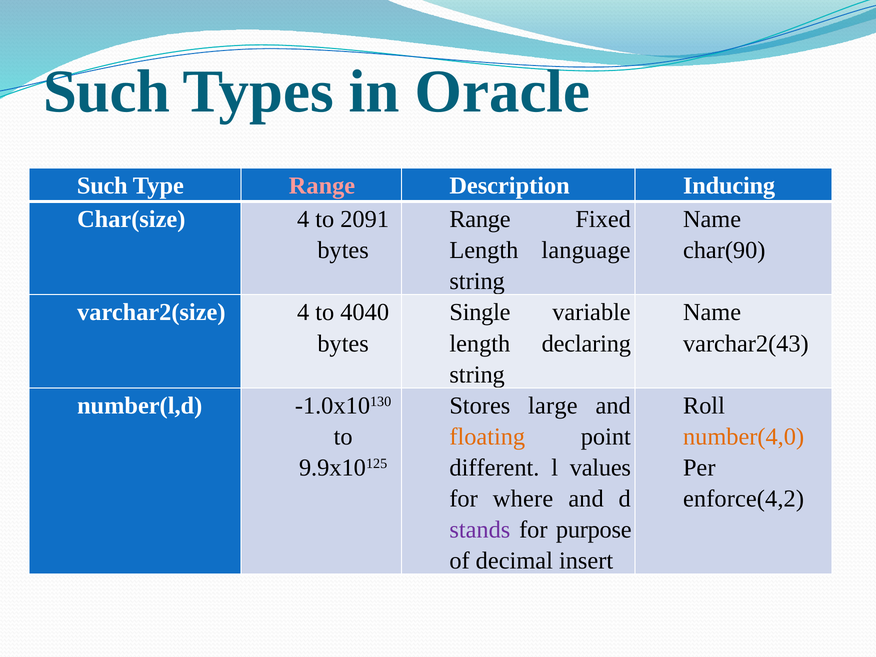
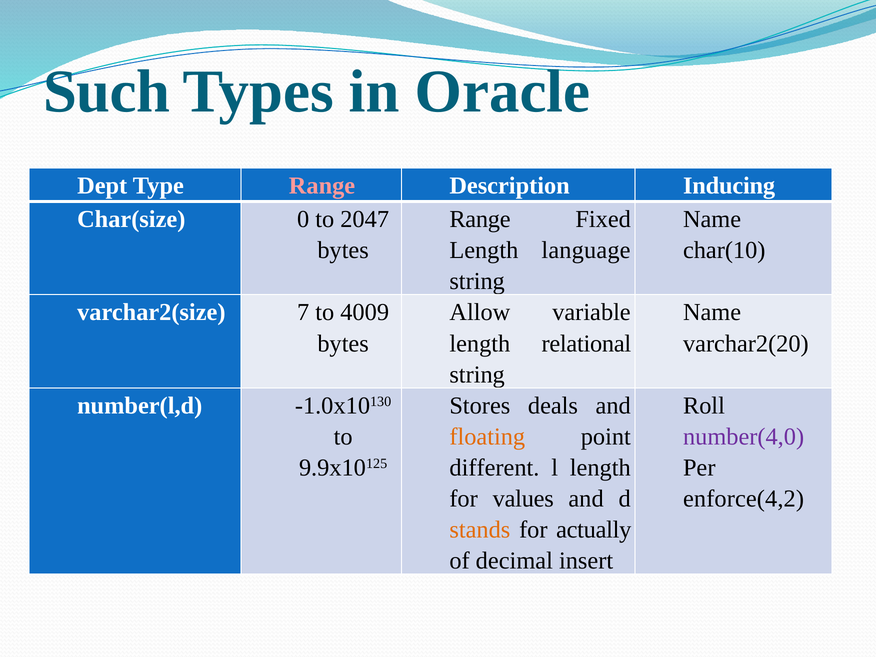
Such at (102, 186): Such -> Dept
Char(size 4: 4 -> 0
2091: 2091 -> 2047
char(90: char(90 -> char(10
varchar2(size 4: 4 -> 7
4040: 4040 -> 4009
Single: Single -> Allow
declaring: declaring -> relational
varchar2(43: varchar2(43 -> varchar2(20
large: large -> deals
number(4,0 colour: orange -> purple
l values: values -> length
where: where -> values
stands colour: purple -> orange
purpose: purpose -> actually
